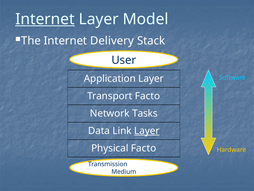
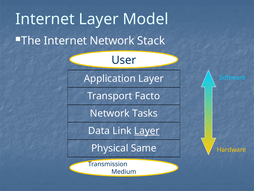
Internet at (45, 19) underline: present -> none
Internet Delivery: Delivery -> Network
Physical Facto: Facto -> Same
